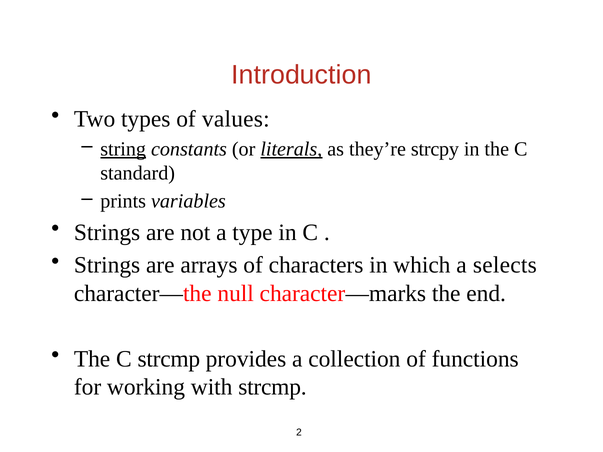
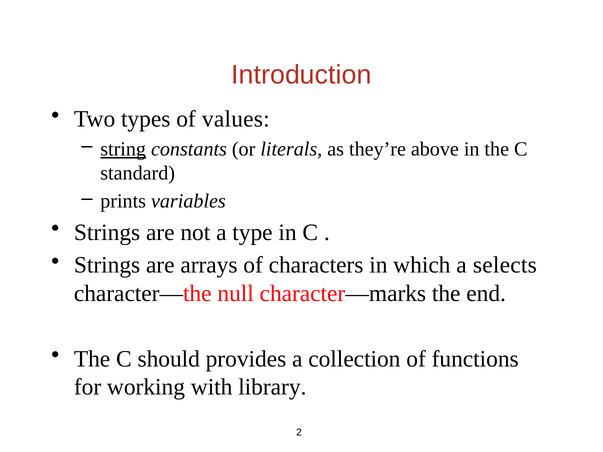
literals underline: present -> none
strcpy: strcpy -> above
C strcmp: strcmp -> should
with strcmp: strcmp -> library
